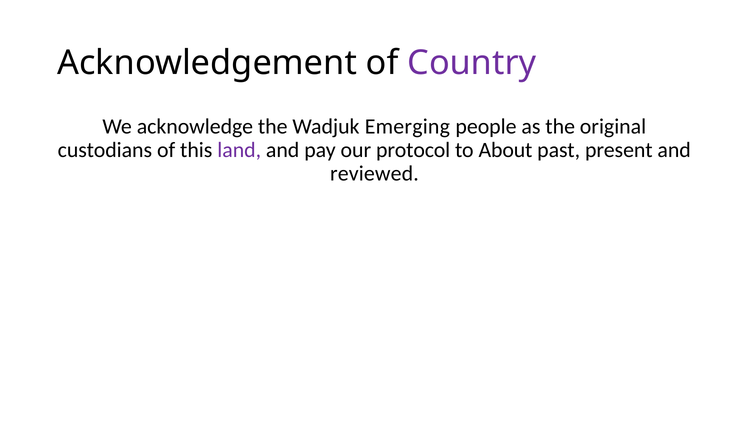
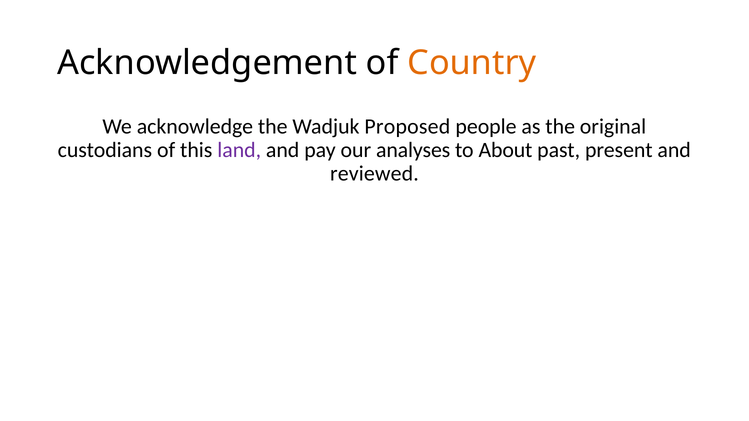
Country colour: purple -> orange
Emerging: Emerging -> Proposed
protocol: protocol -> analyses
